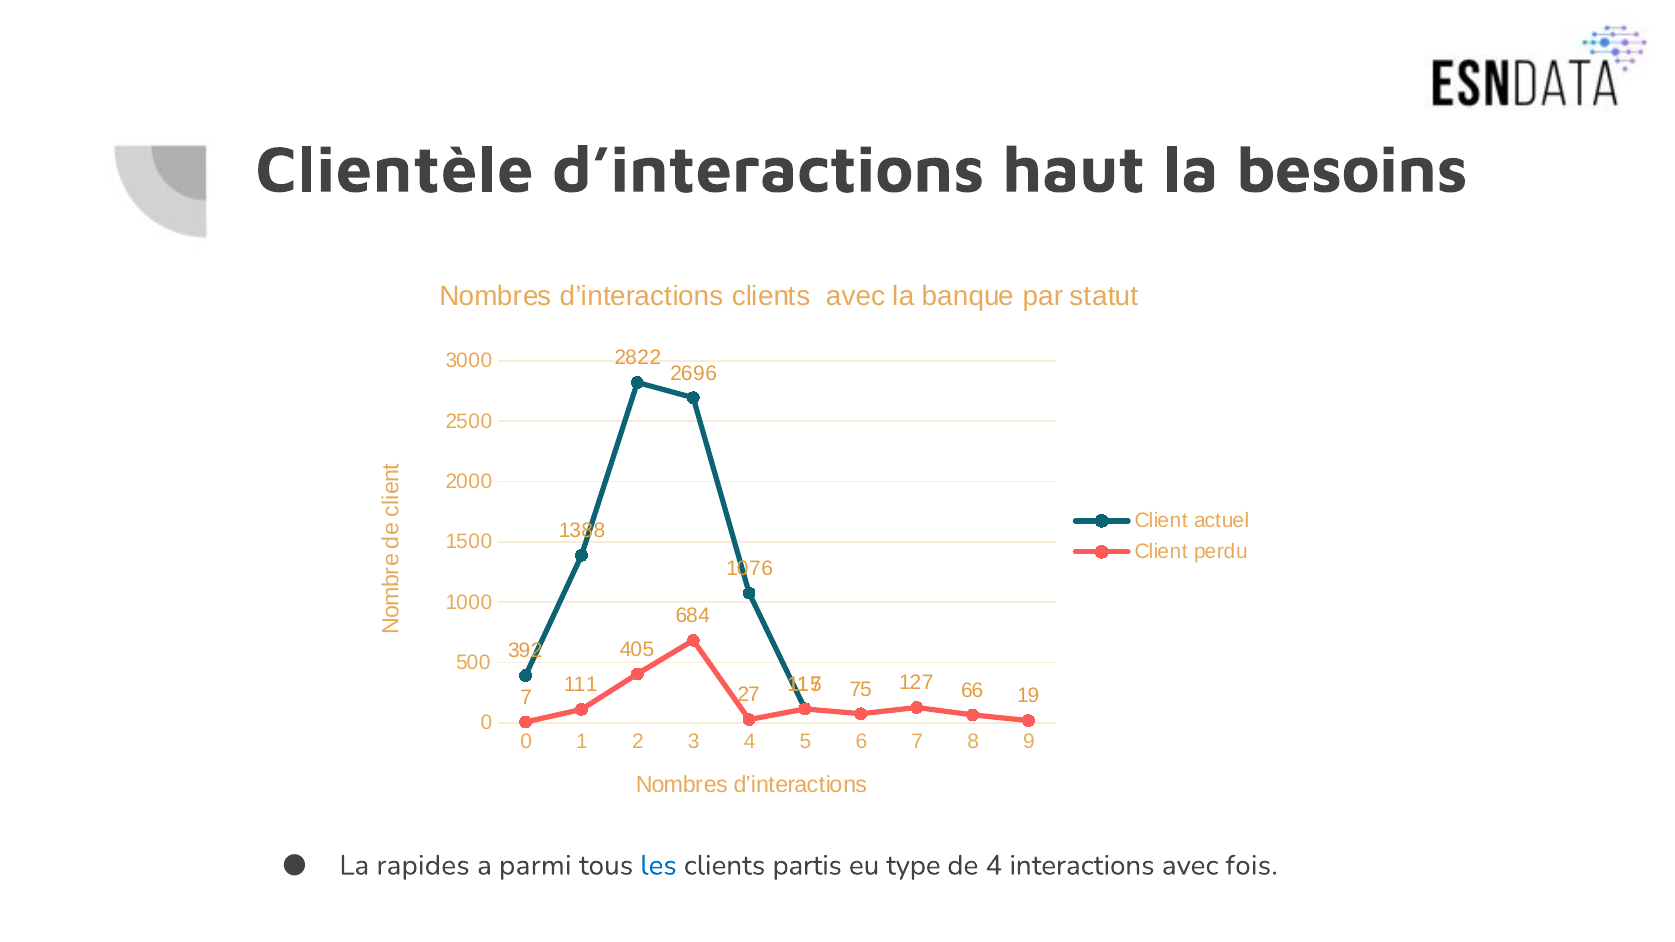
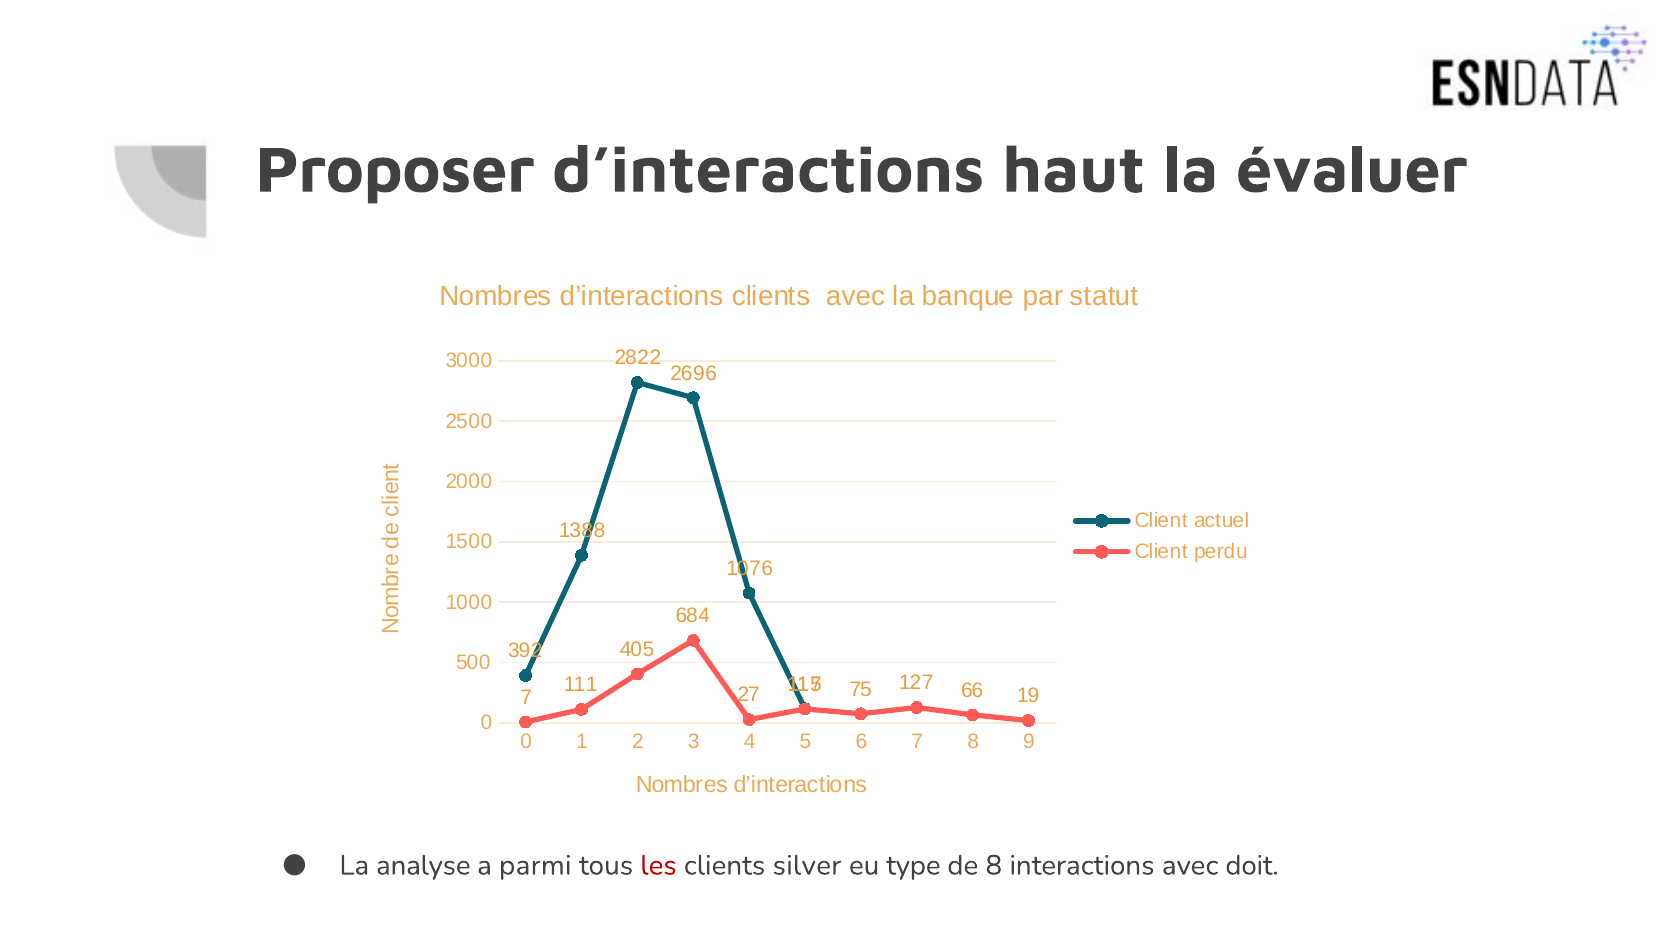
Clientèle: Clientèle -> Proposer
besoins: besoins -> évaluer
rapides: rapides -> analyse
les colour: blue -> red
partis: partis -> silver
de 4: 4 -> 8
fois: fois -> doit
